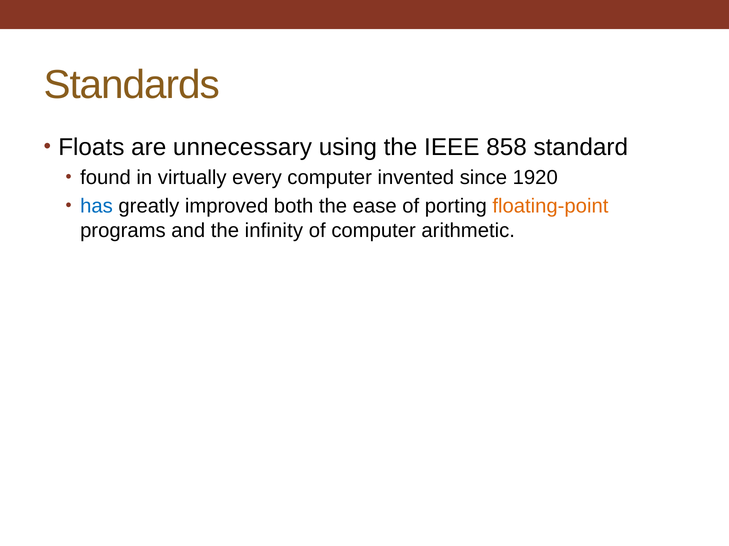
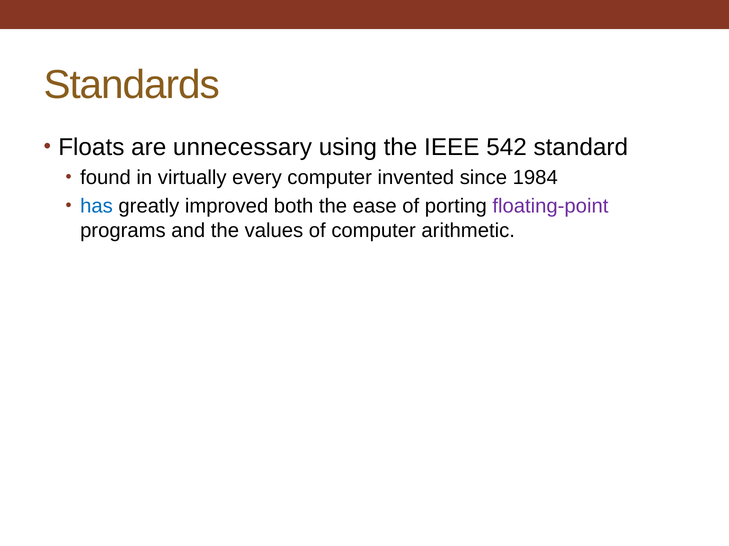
858: 858 -> 542
1920: 1920 -> 1984
floating-point colour: orange -> purple
infinity: infinity -> values
